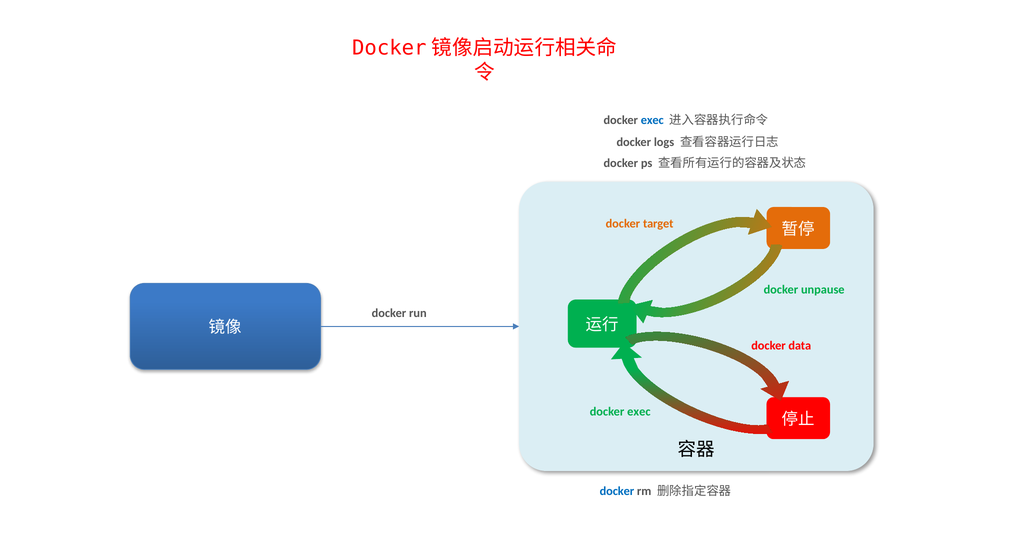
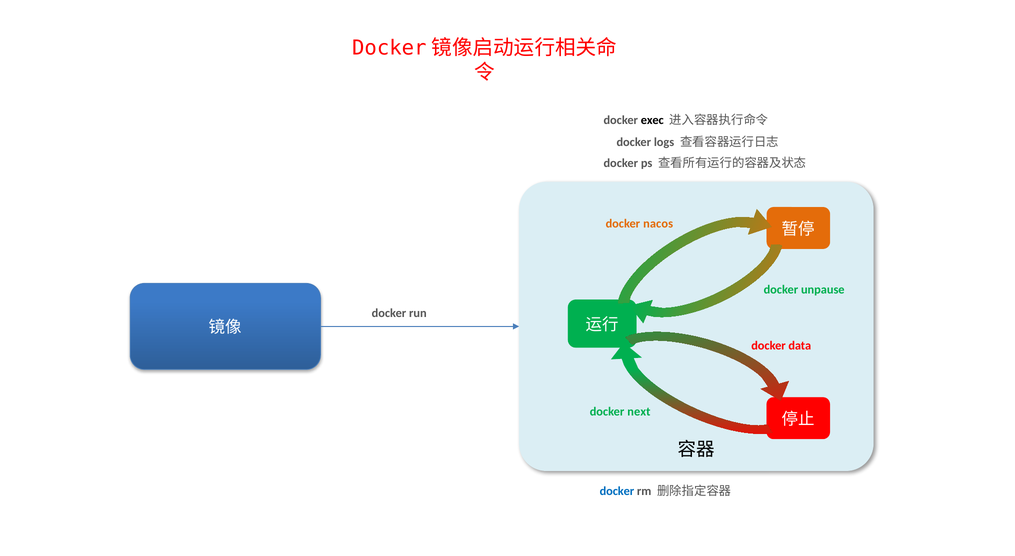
exec at (652, 120) colour: blue -> black
target: target -> nacos
exec at (639, 412): exec -> next
